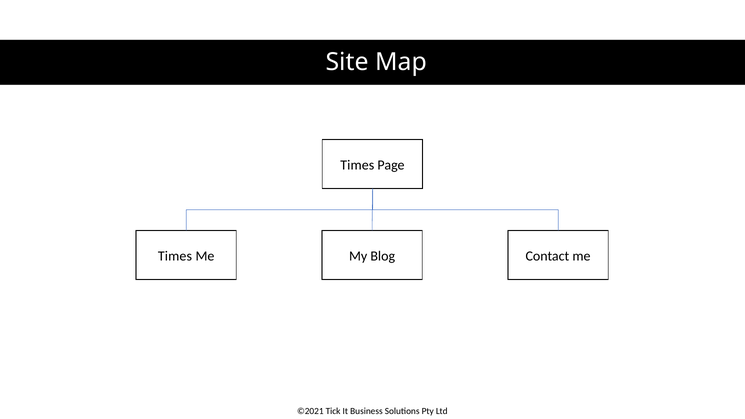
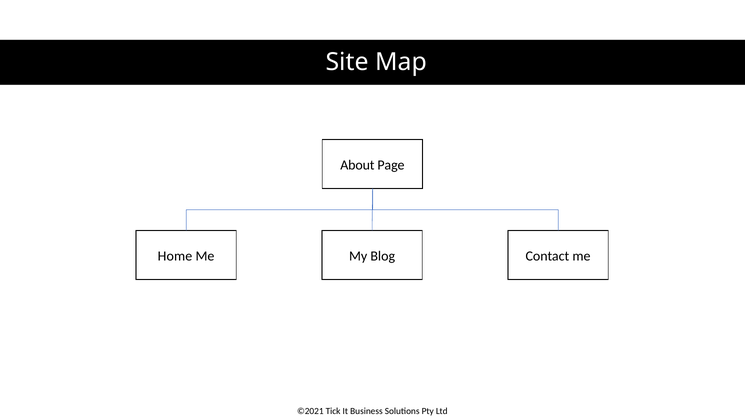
Times at (357, 165): Times -> About
Times at (175, 256): Times -> Home
